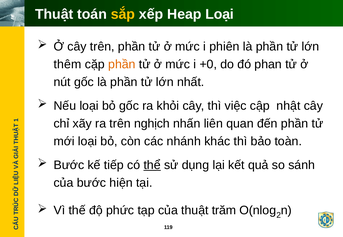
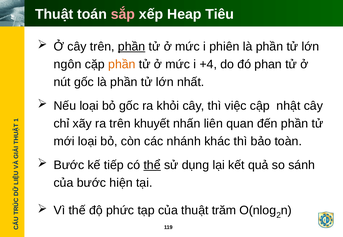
sắp colour: yellow -> pink
Heap Loại: Loại -> Tiêu
phần at (132, 47) underline: none -> present
thêm: thêm -> ngôn
+0: +0 -> +4
nghịch: nghịch -> khuyết
